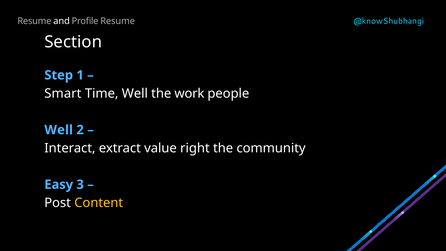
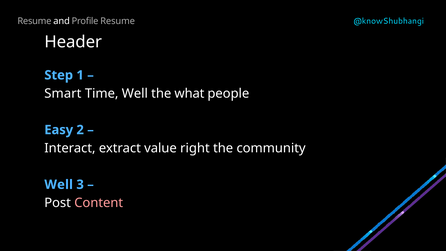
Section: Section -> Header
work: work -> what
Well at (59, 130): Well -> Easy
Easy at (59, 184): Easy -> Well
Content colour: yellow -> pink
